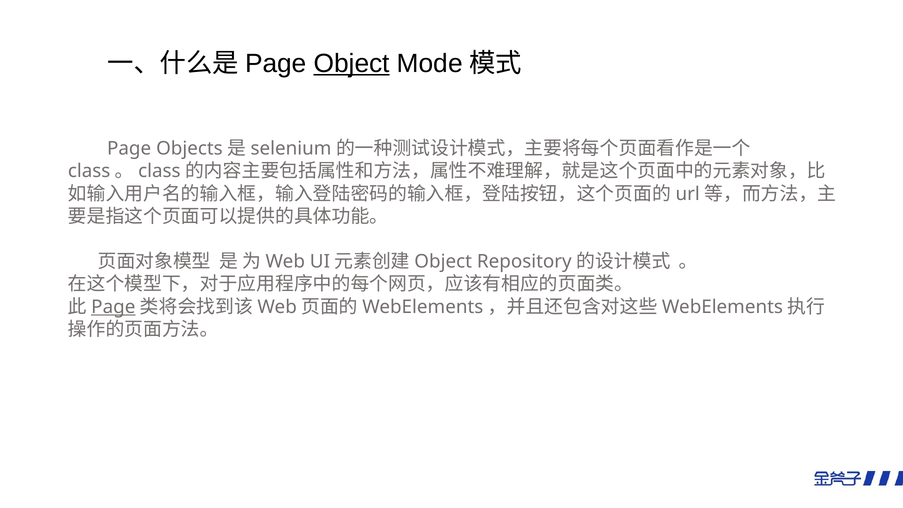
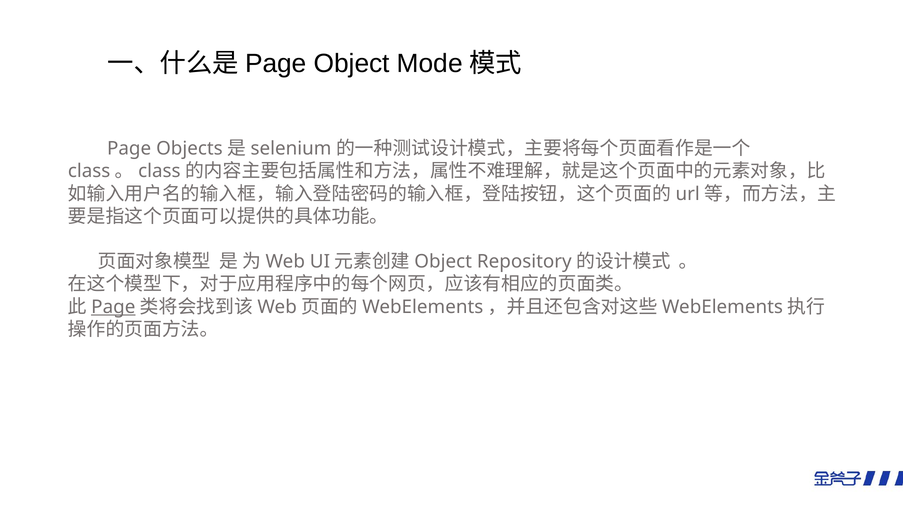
Object at (352, 63) underline: present -> none
